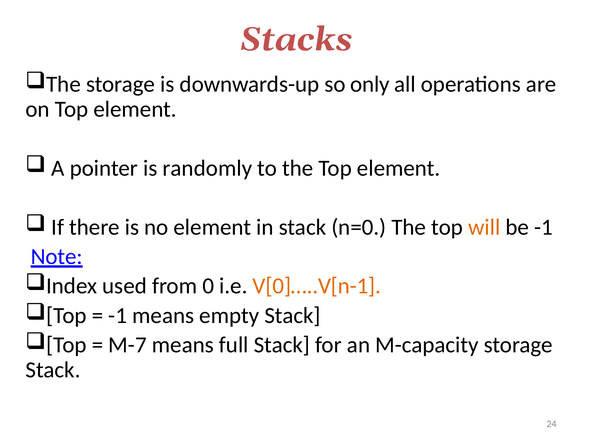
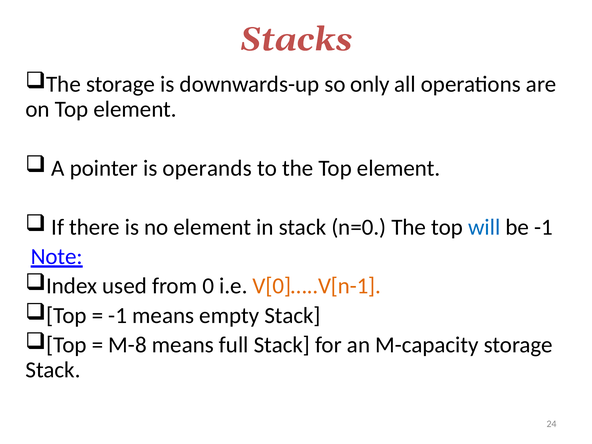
randomly: randomly -> operands
will colour: orange -> blue
M-7: M-7 -> M-8
